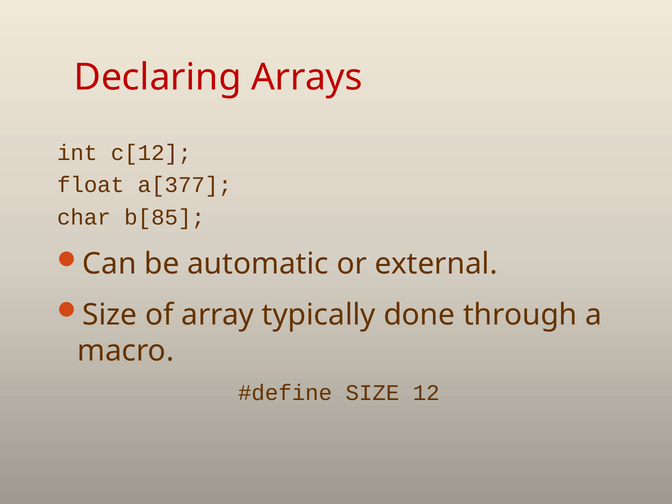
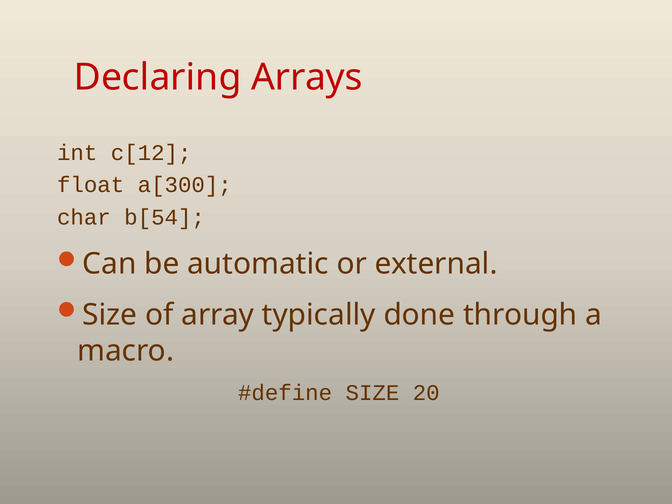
a[377: a[377 -> a[300
b[85: b[85 -> b[54
12: 12 -> 20
